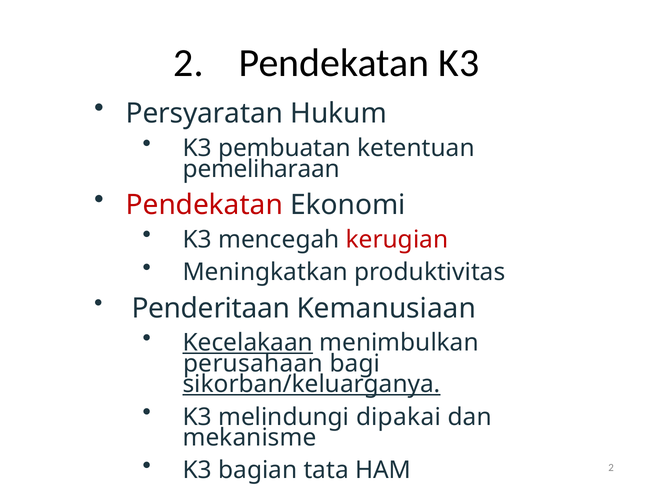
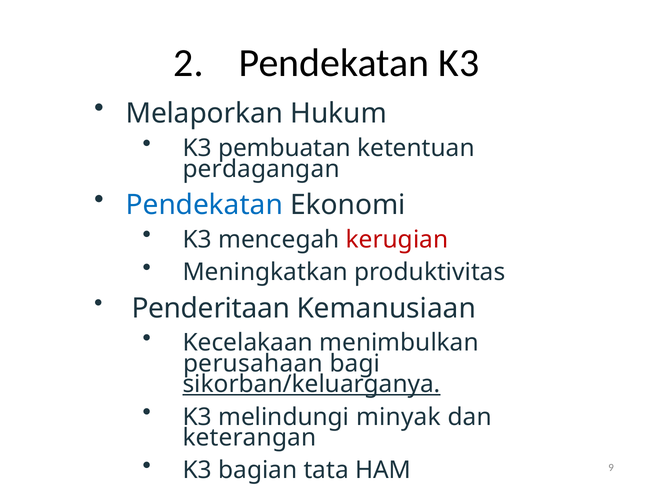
Persyaratan: Persyaratan -> Melaporkan
pemeliharaan: pemeliharaan -> perdagangan
Pendekatan at (204, 205) colour: red -> blue
Kecelakaan underline: present -> none
dipakai: dipakai -> minyak
mekanisme: mekanisme -> keterangan
HAM 2: 2 -> 9
